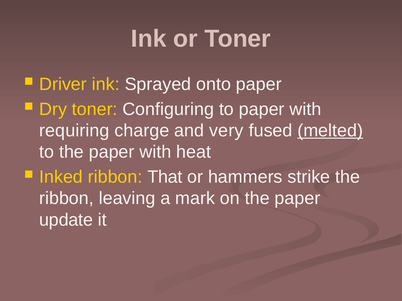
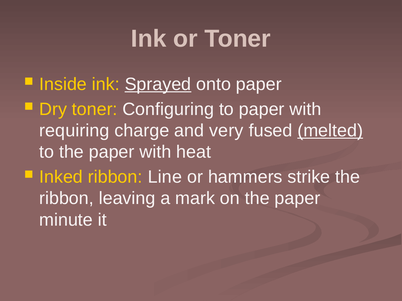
Driver: Driver -> Inside
Sprayed underline: none -> present
That: That -> Line
update: update -> minute
